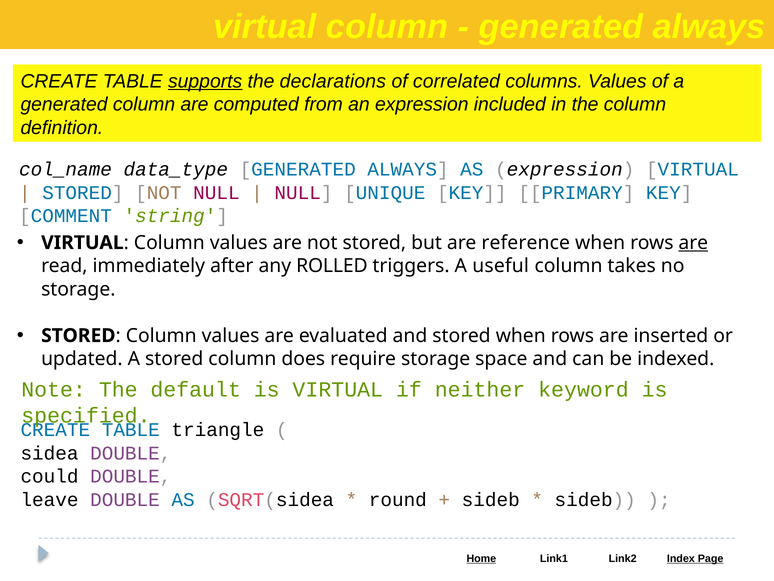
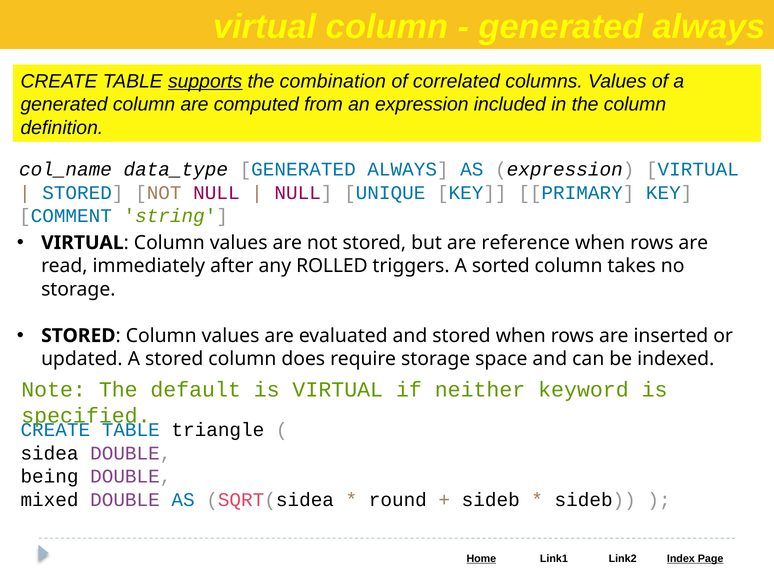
declarations: declarations -> combination
are at (693, 242) underline: present -> none
useful: useful -> sorted
could: could -> being
leave: leave -> mixed
